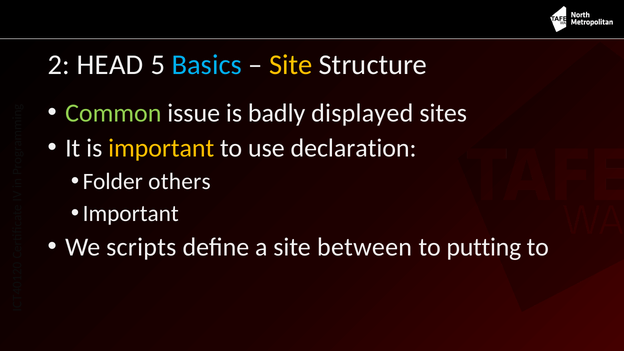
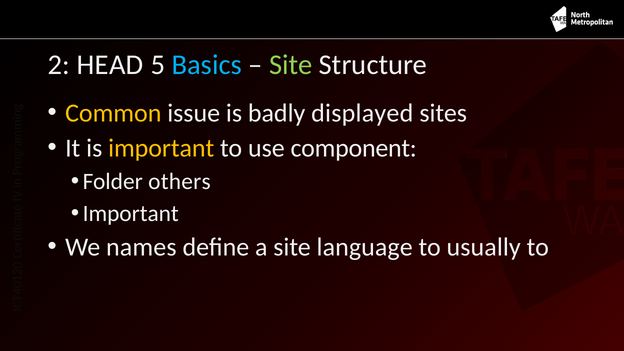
Site at (291, 65) colour: yellow -> light green
Common colour: light green -> yellow
declaration: declaration -> component
scripts: scripts -> names
between: between -> language
putting: putting -> usually
